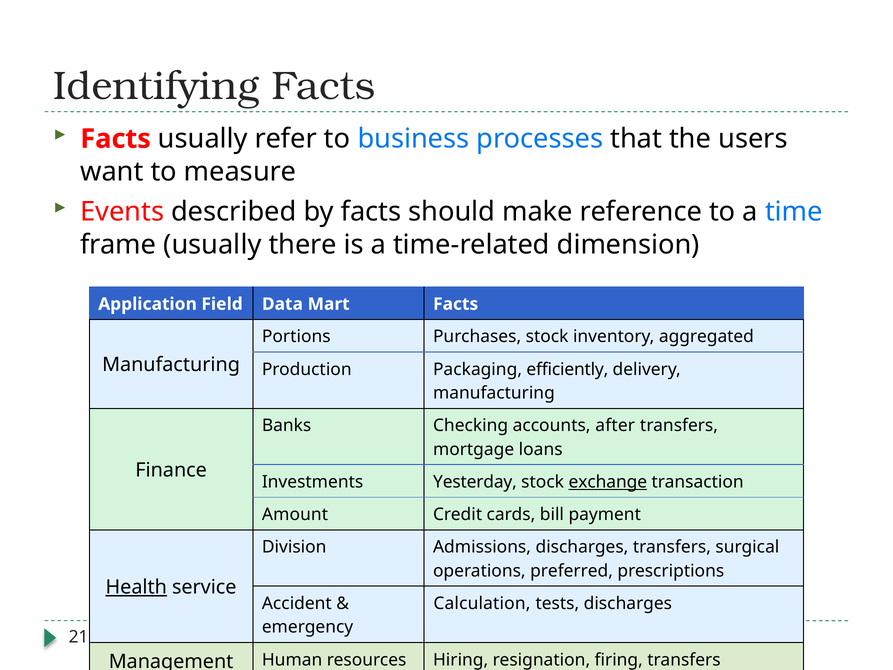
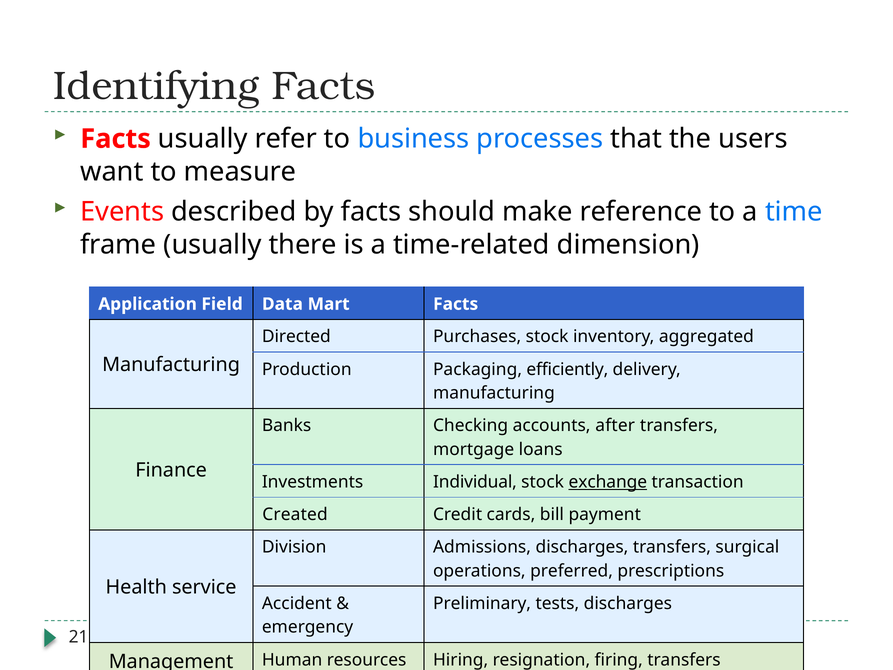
Portions: Portions -> Directed
Yesterday: Yesterday -> Individual
Amount: Amount -> Created
Health underline: present -> none
Calculation: Calculation -> Preliminary
